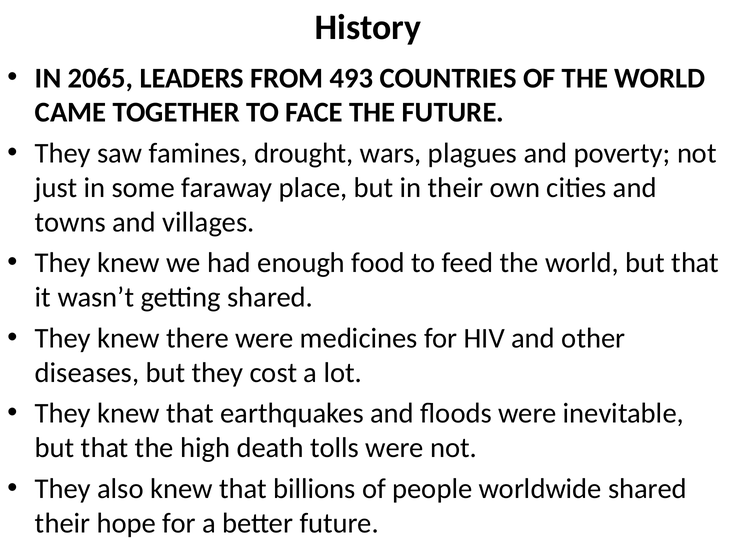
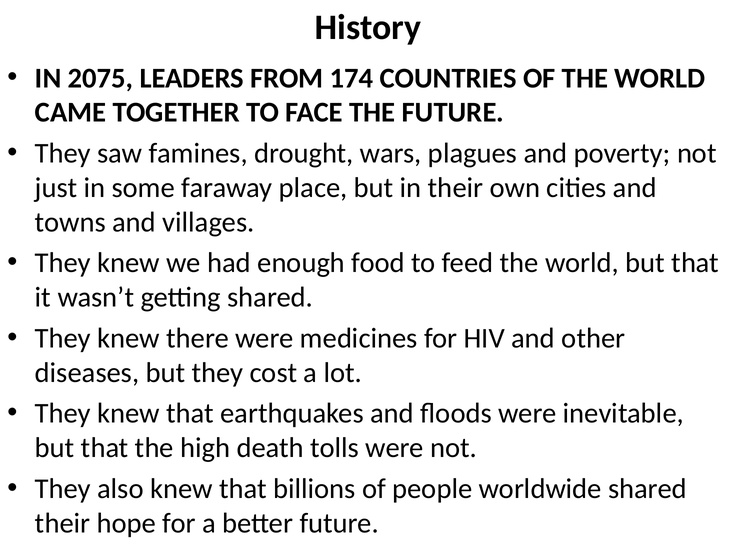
2065: 2065 -> 2075
493: 493 -> 174
